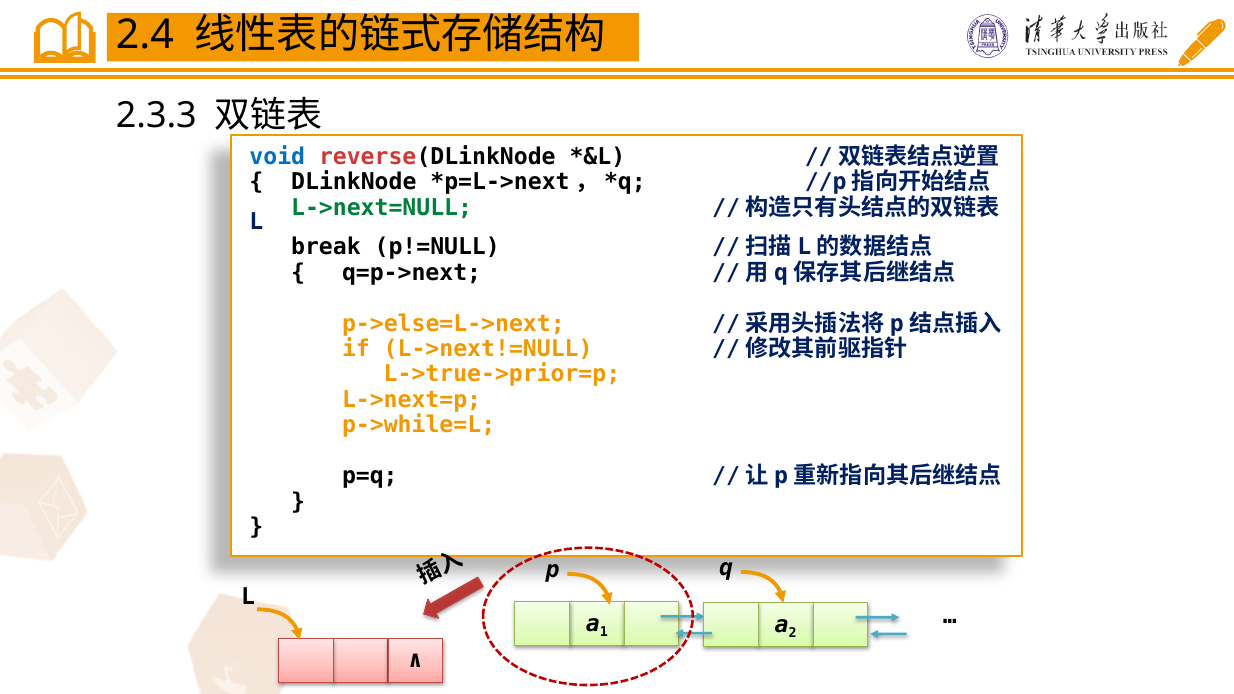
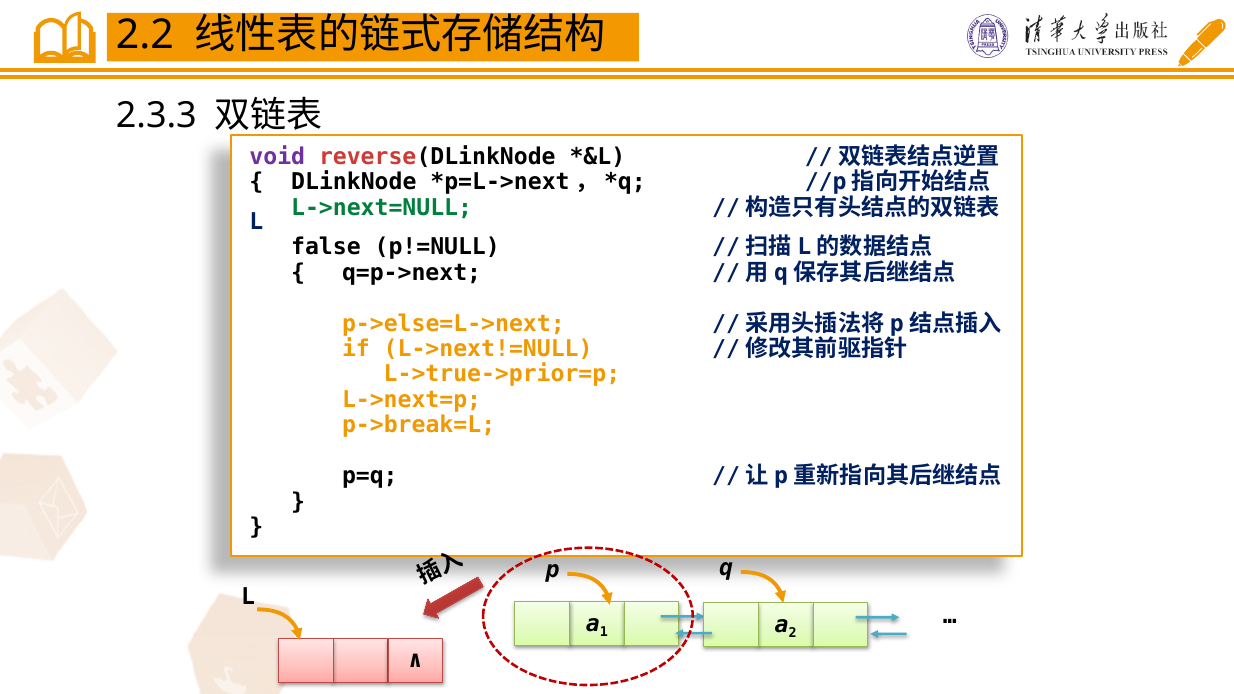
2.4: 2.4 -> 2.2
void colour: blue -> purple
break: break -> false
p->while=L: p->while=L -> p->break=L
